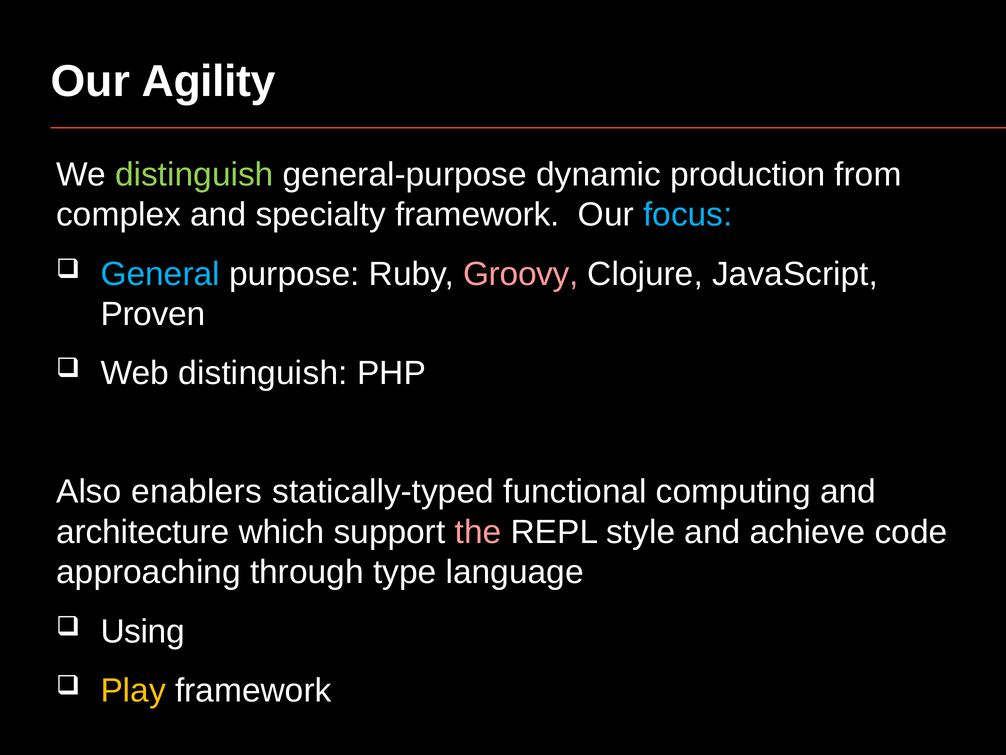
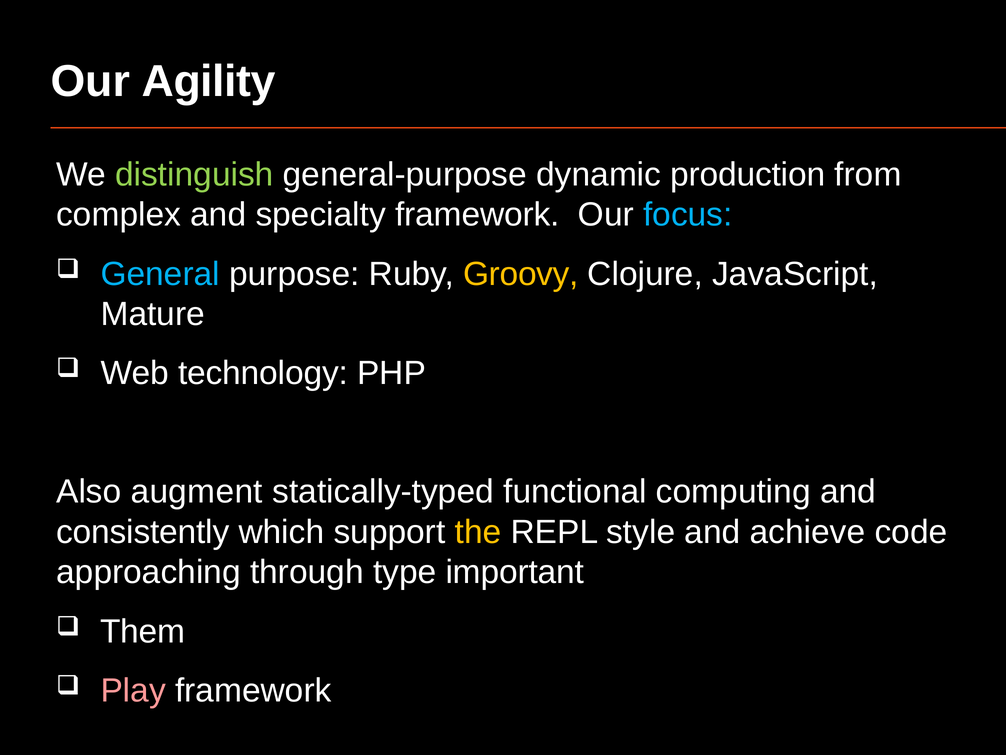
Groovy colour: pink -> yellow
Proven: Proven -> Mature
Web distinguish: distinguish -> technology
enablers: enablers -> augment
architecture: architecture -> consistently
the colour: pink -> yellow
language: language -> important
Using: Using -> Them
Play colour: yellow -> pink
